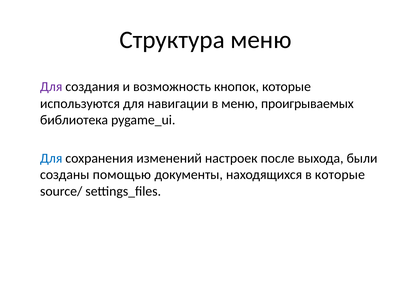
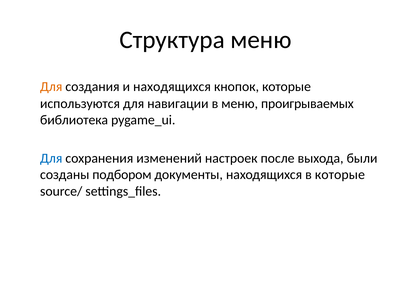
Для at (51, 87) colour: purple -> orange
и возможность: возможность -> находящихся
помощью: помощью -> подбором
